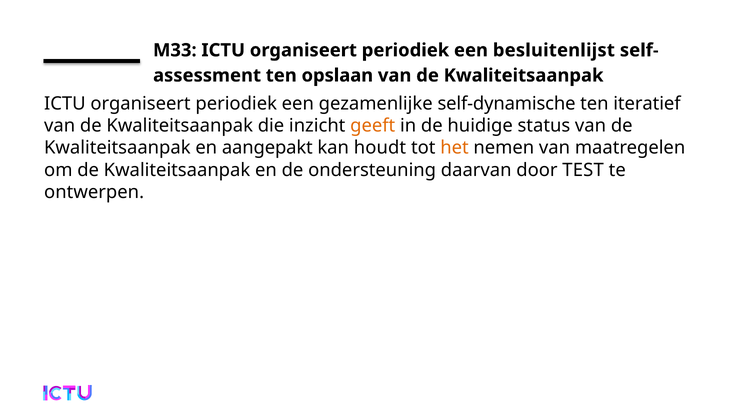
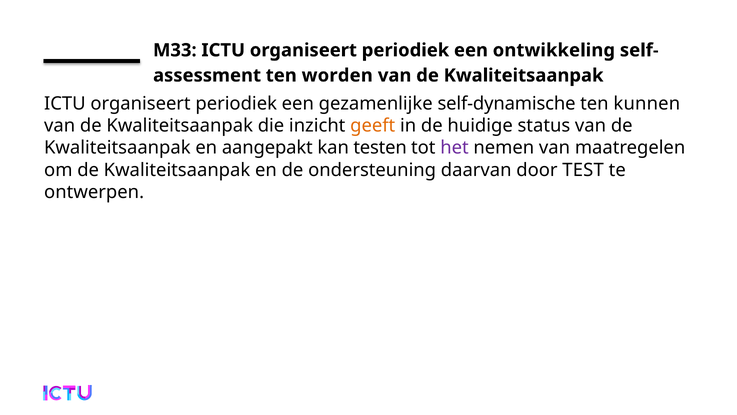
besluitenlijst: besluitenlijst -> ontwikkeling
opslaan: opslaan -> worden
iteratief: iteratief -> kunnen
houdt: houdt -> testen
het colour: orange -> purple
